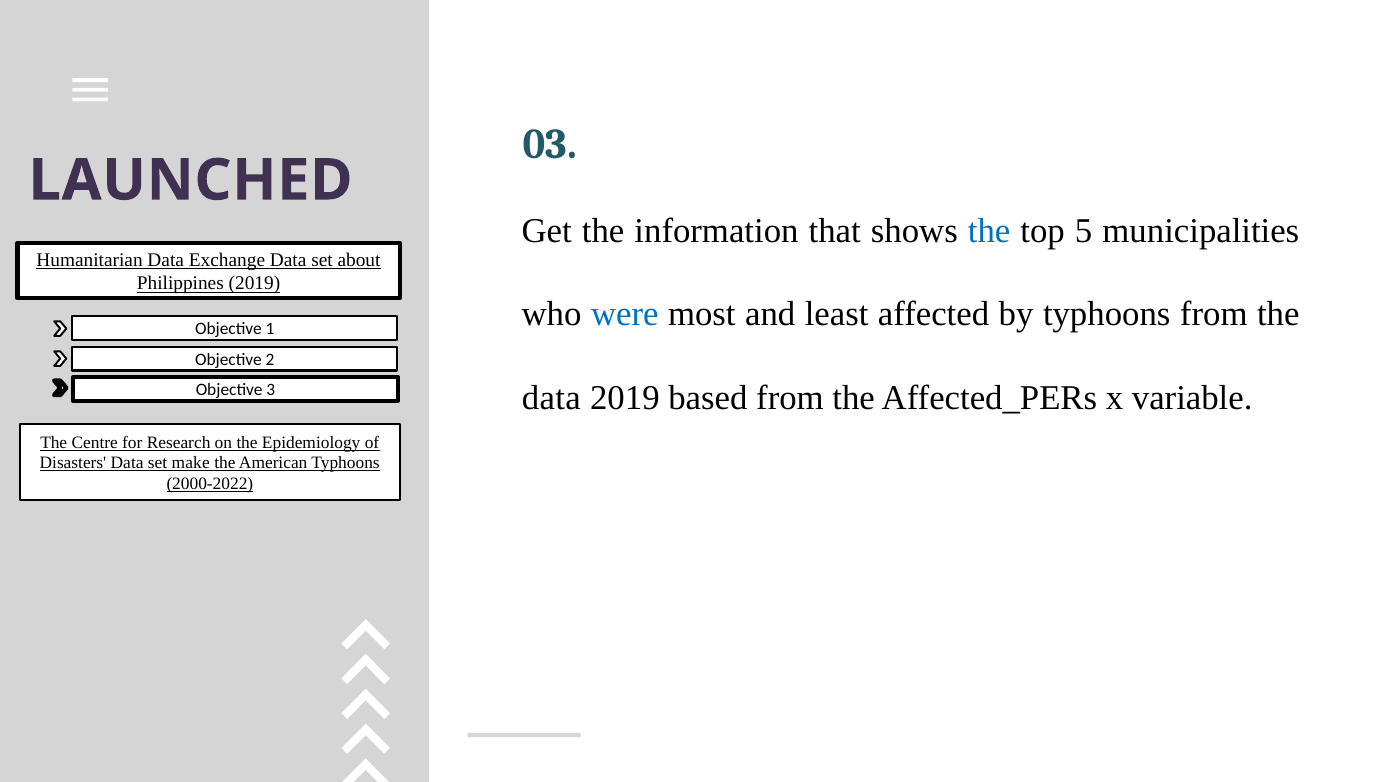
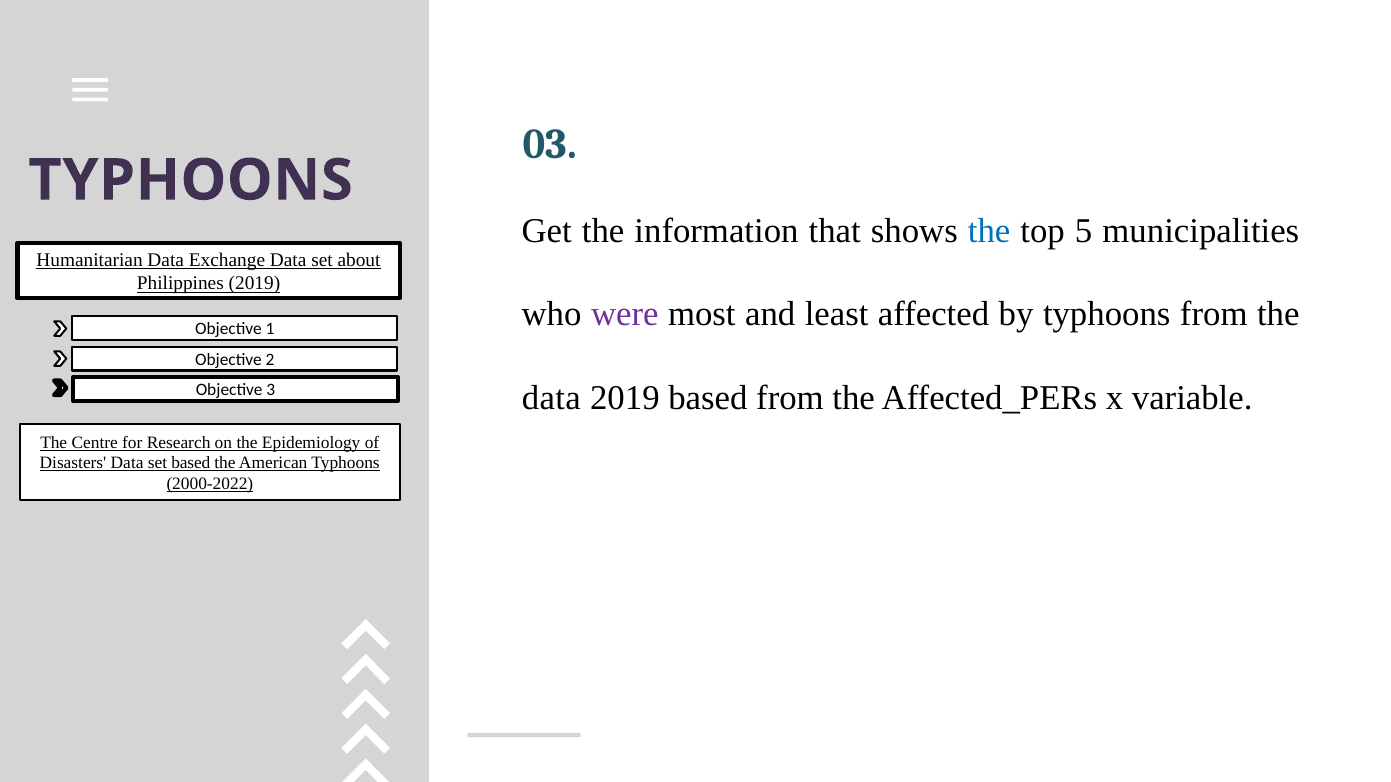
LAUNCHED at (191, 181): LAUNCHED -> TYPHOONS
were colour: blue -> purple
set make: make -> based
